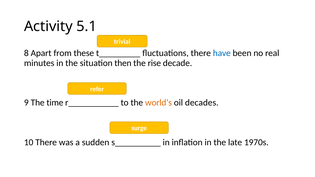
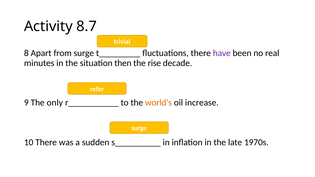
5.1: 5.1 -> 8.7
from these: these -> surge
have colour: blue -> purple
time: time -> only
decades: decades -> increase
